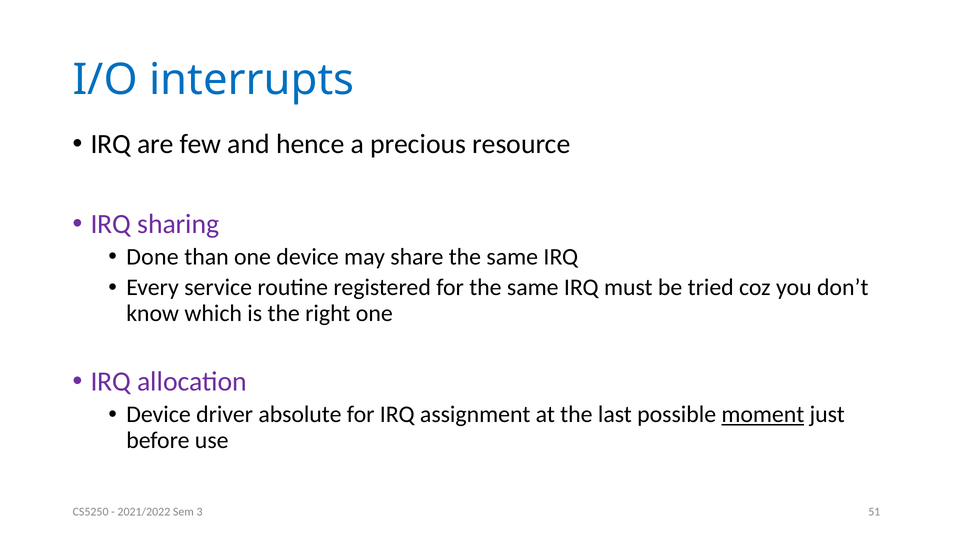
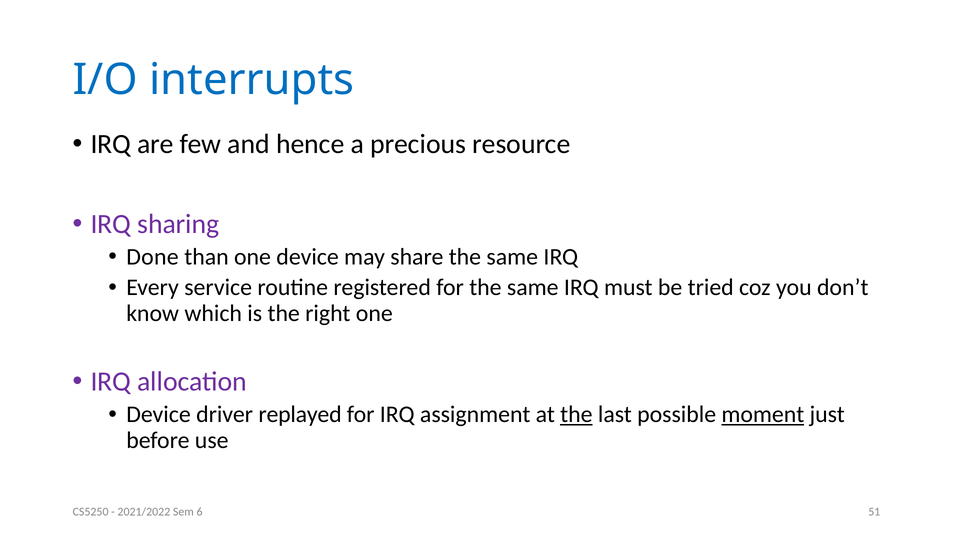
absolute: absolute -> replayed
the at (576, 415) underline: none -> present
3: 3 -> 6
